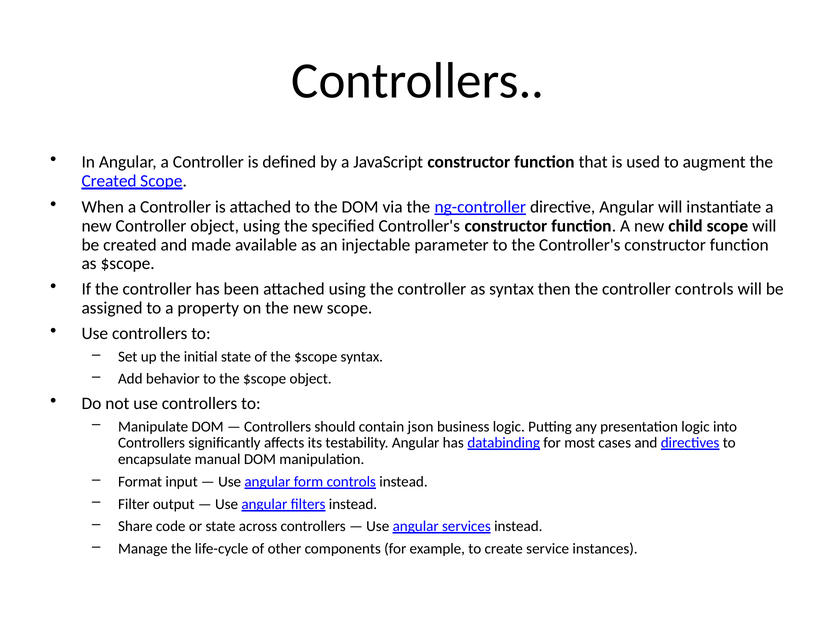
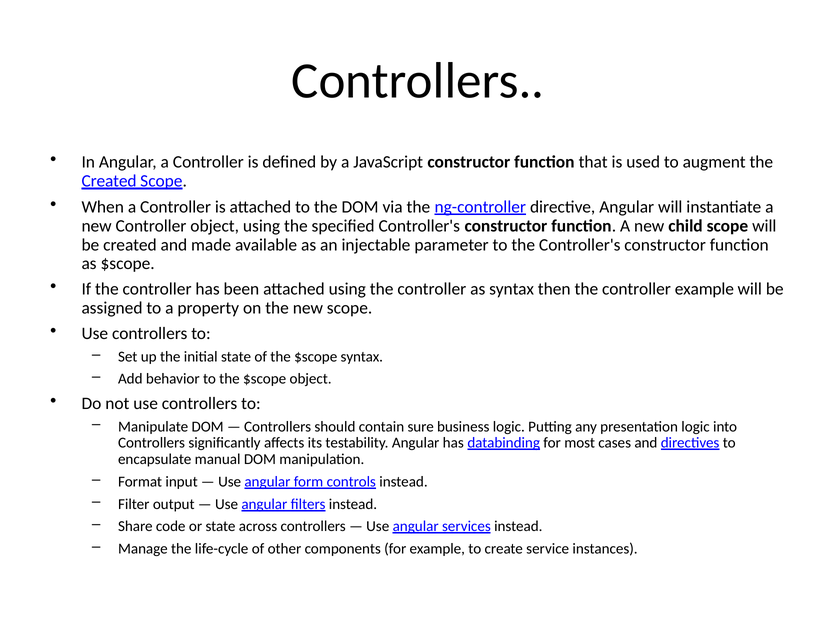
controller controls: controls -> example
json: json -> sure
